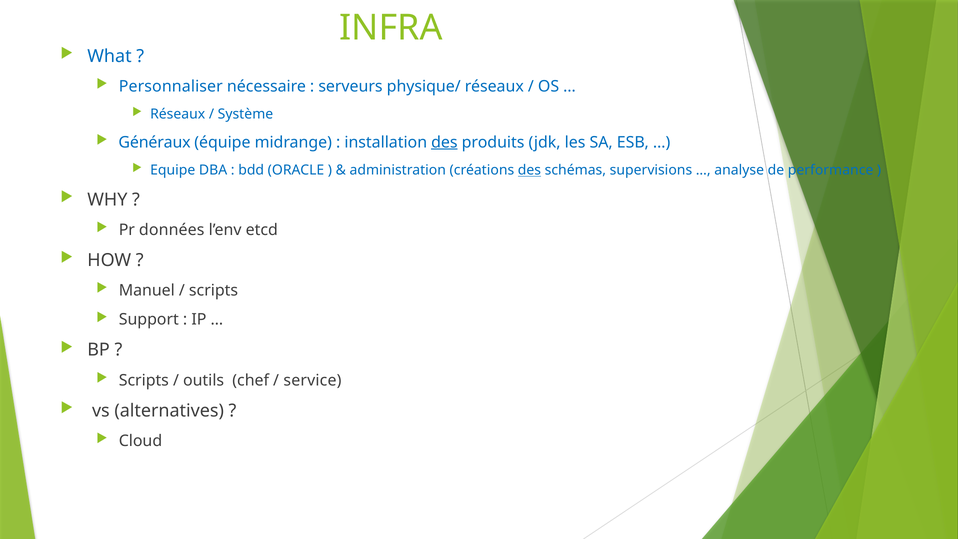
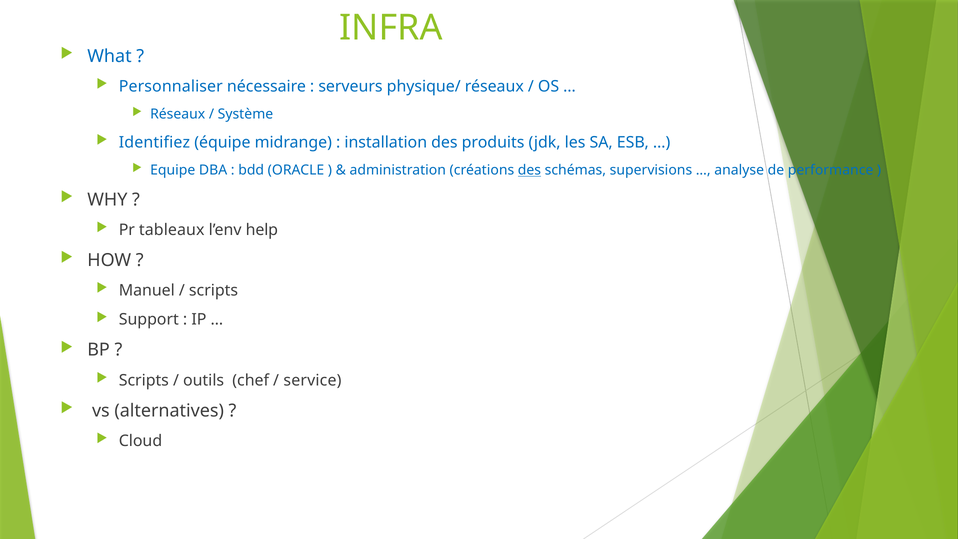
Généraux: Généraux -> Identifiez
des at (444, 142) underline: present -> none
données: données -> tableaux
etcd: etcd -> help
